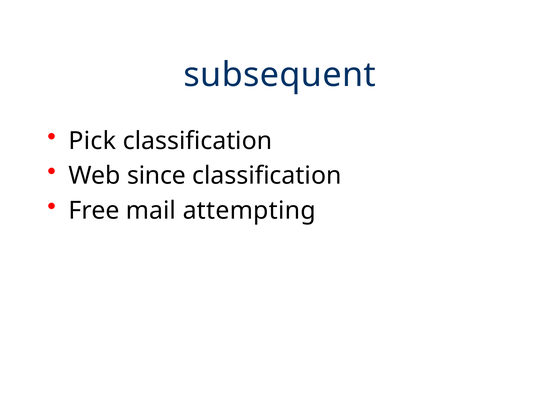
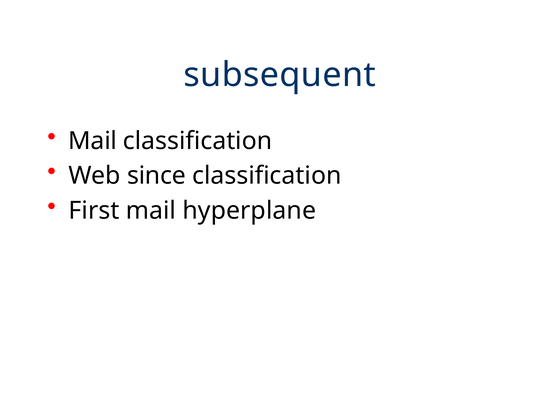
Pick at (92, 141): Pick -> Mail
Free: Free -> First
attempting: attempting -> hyperplane
